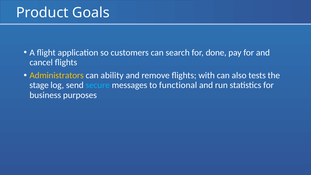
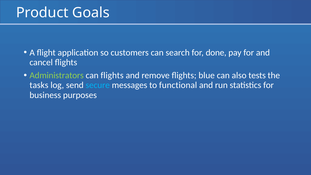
Administrators colour: yellow -> light green
can ability: ability -> flights
with: with -> blue
stage: stage -> tasks
